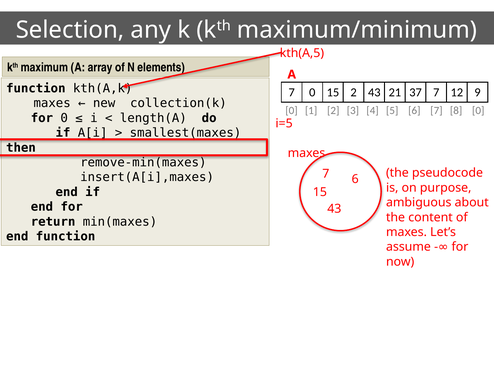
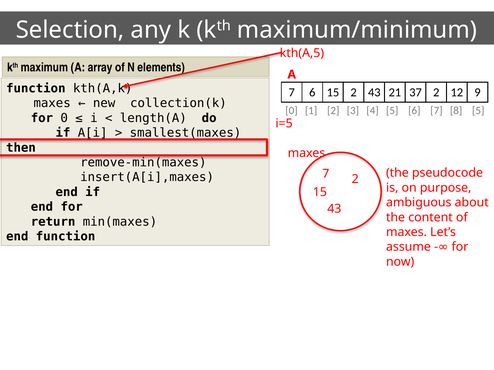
7 0: 0 -> 6
37 7: 7 -> 2
8 0: 0 -> 5
7 6: 6 -> 2
